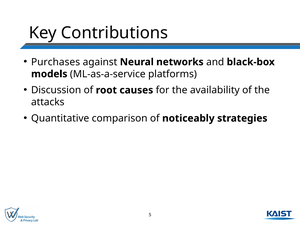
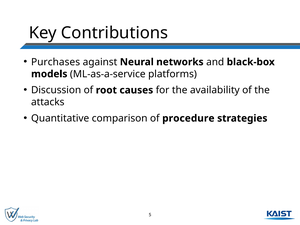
noticeably: noticeably -> procedure
